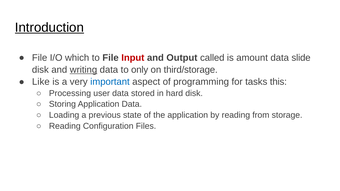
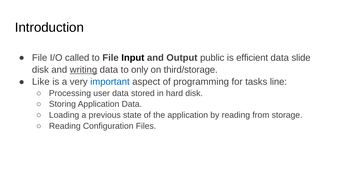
Introduction underline: present -> none
which: which -> called
Input colour: red -> black
called: called -> public
amount: amount -> efficient
this: this -> line
